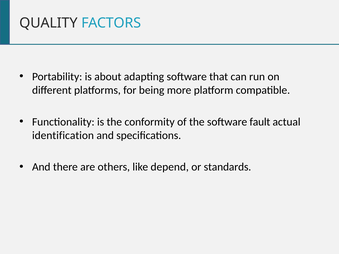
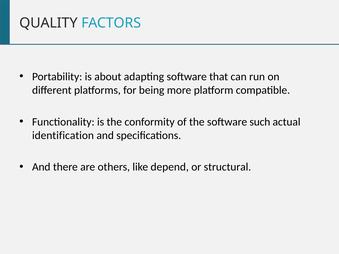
fault: fault -> such
standards: standards -> structural
